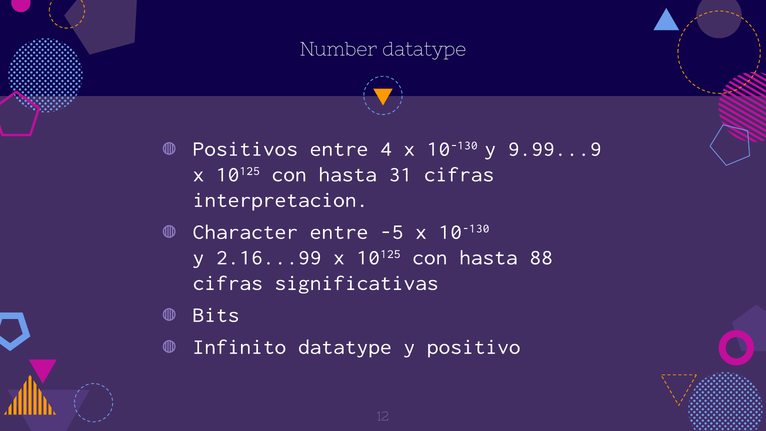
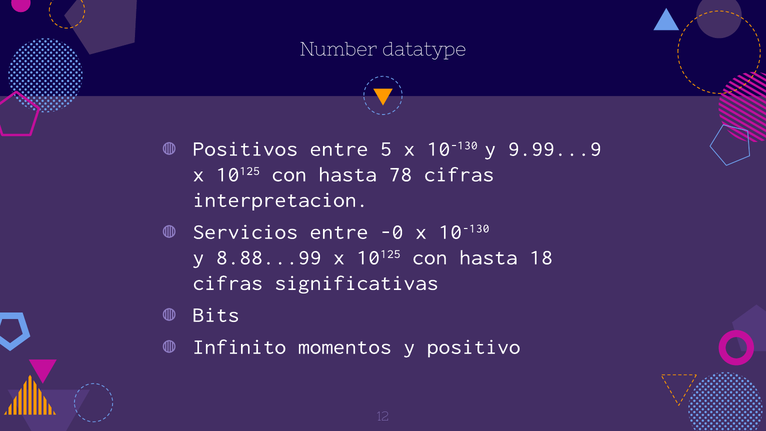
4: 4 -> 5
31: 31 -> 78
Character: Character -> Servicios
-5: -5 -> -0
2.16...99: 2.16...99 -> 8.88...99
88: 88 -> 18
Infinito datatype: datatype -> momentos
